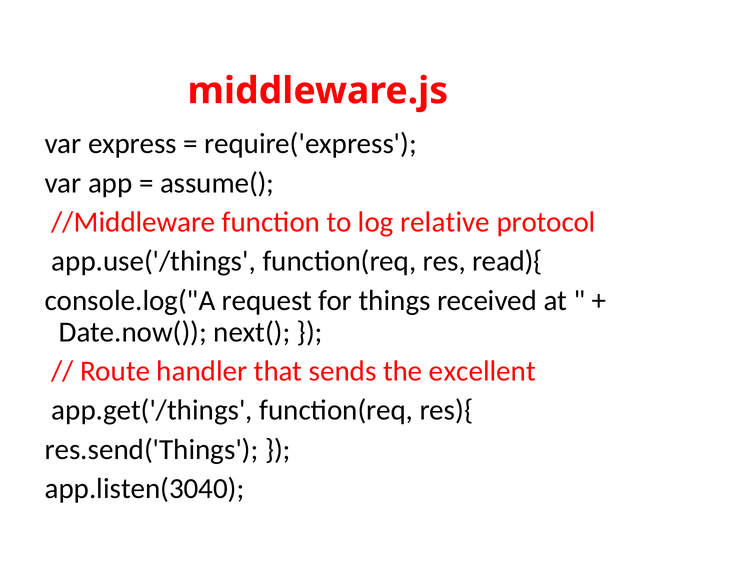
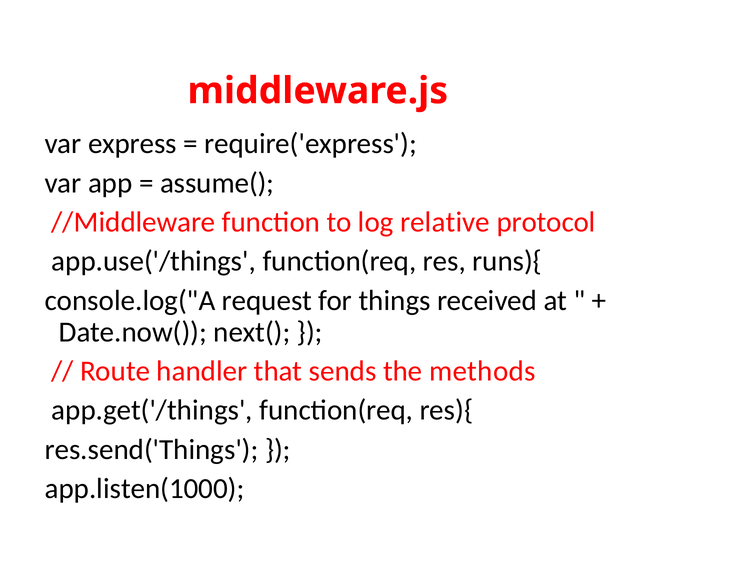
read){: read){ -> runs){
excellent: excellent -> methods
app.listen(3040: app.listen(3040 -> app.listen(1000
